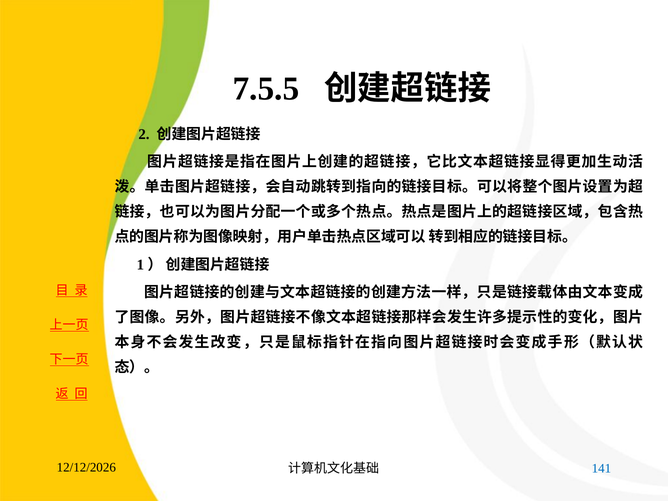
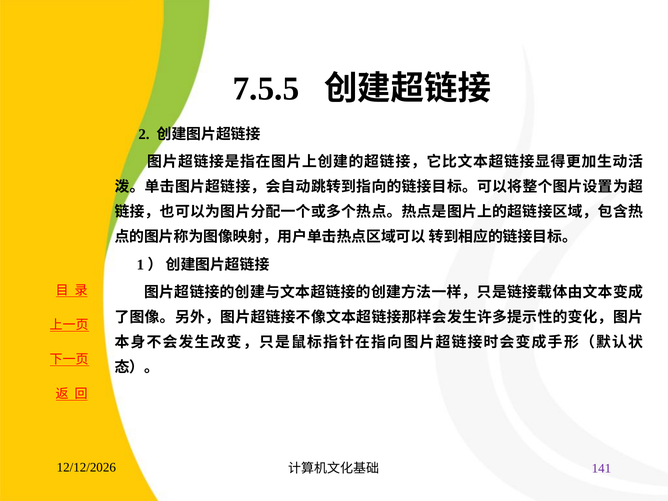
141 colour: blue -> purple
